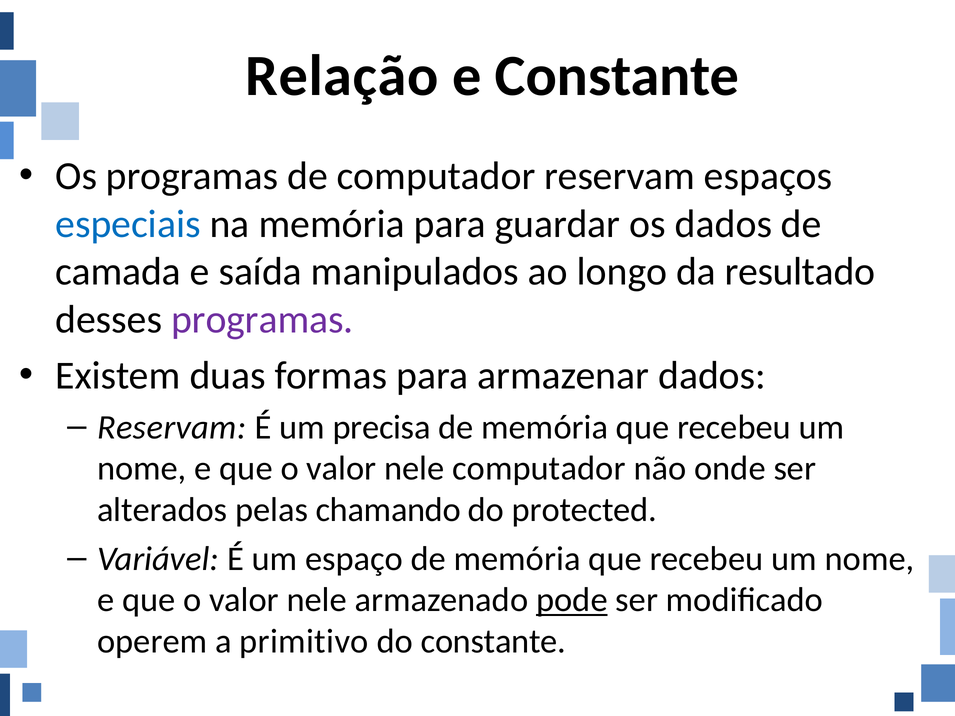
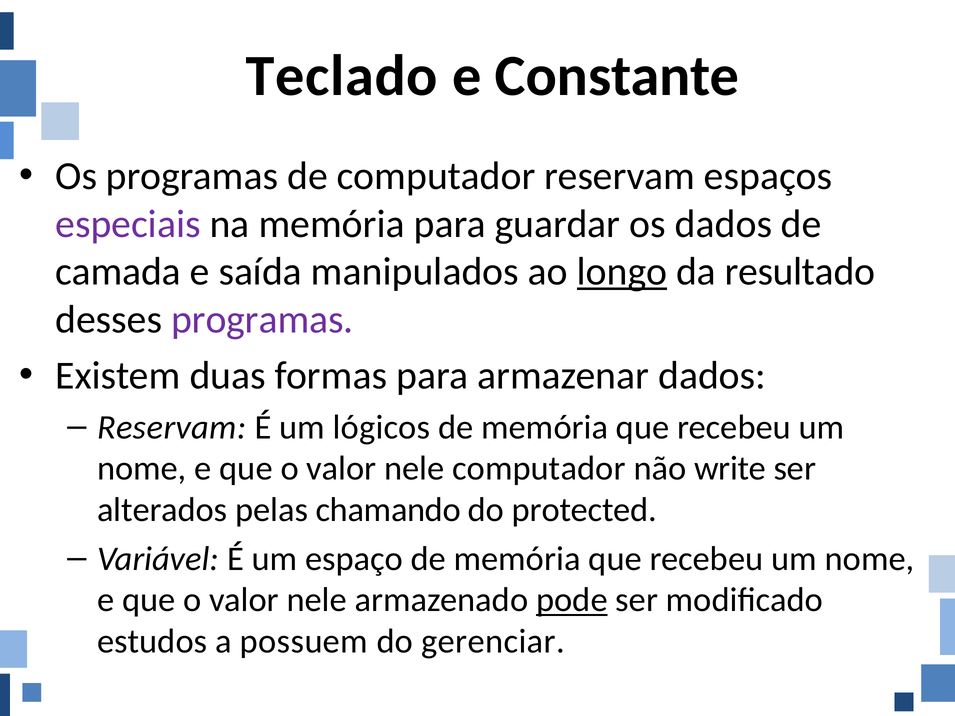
Relação: Relação -> Teclado
especiais colour: blue -> purple
longo underline: none -> present
precisa: precisa -> lógicos
onde: onde -> write
operem: operem -> estudos
primitivo: primitivo -> possuem
do constante: constante -> gerenciar
